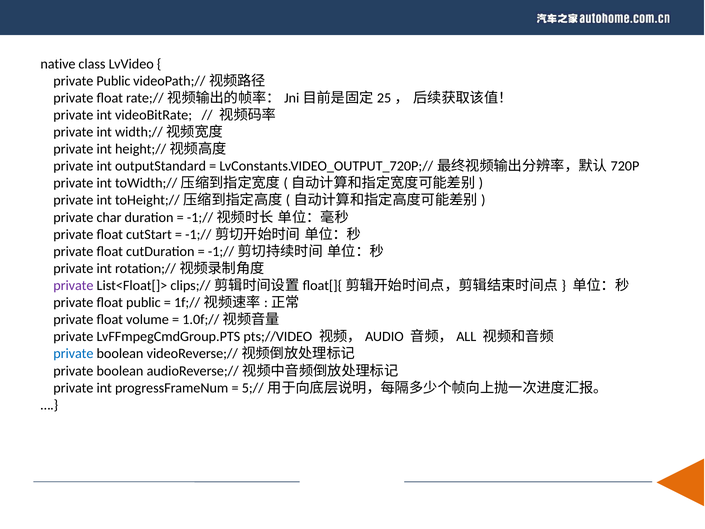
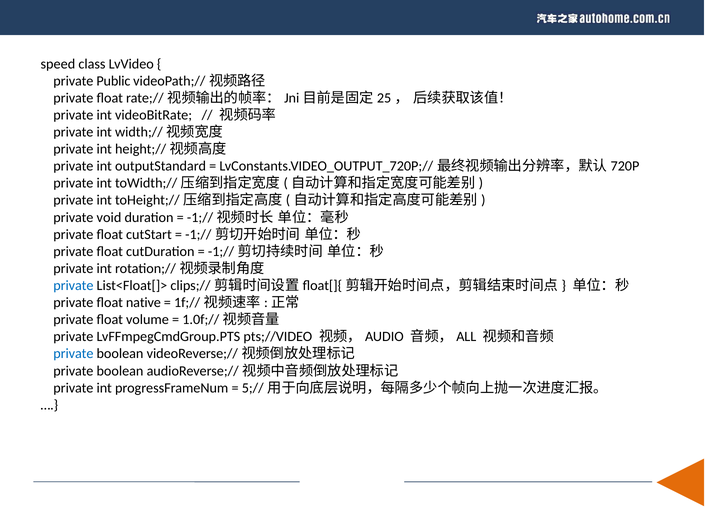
native: native -> speed
char: char -> void
private at (73, 285) colour: purple -> blue
float public: public -> native
